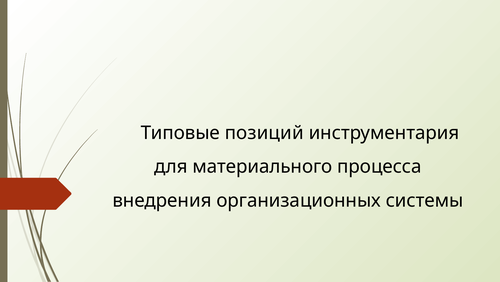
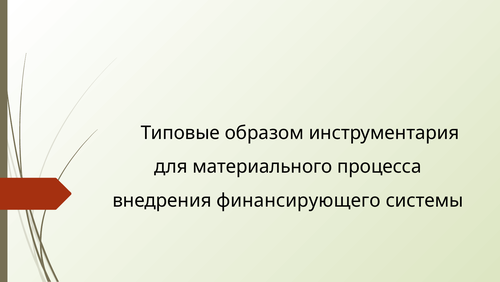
позиций: позиций -> образом
организационных: организационных -> финансирующего
